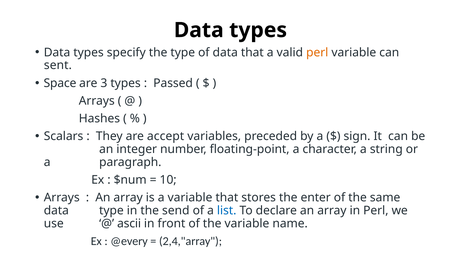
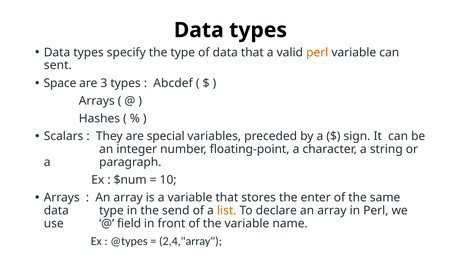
Passed: Passed -> Abcdef
accept: accept -> special
list colour: blue -> orange
ascii: ascii -> field
@every: @every -> @types
